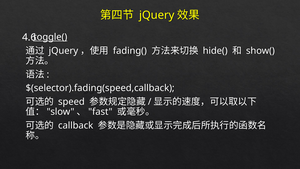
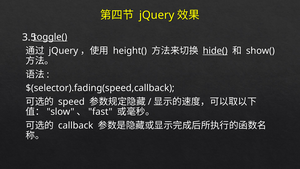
4.6: 4.6 -> 3.5
fading(: fading( -> height(
hide( underline: none -> present
